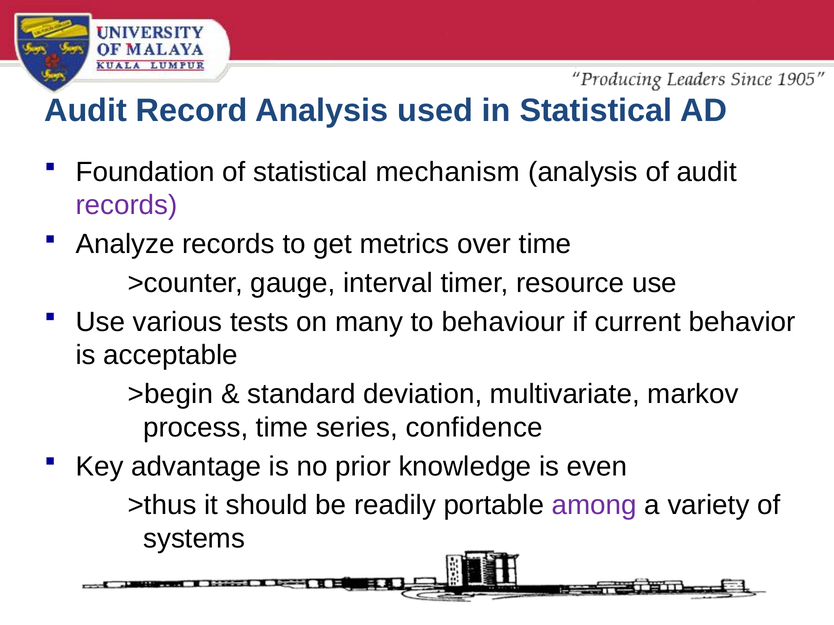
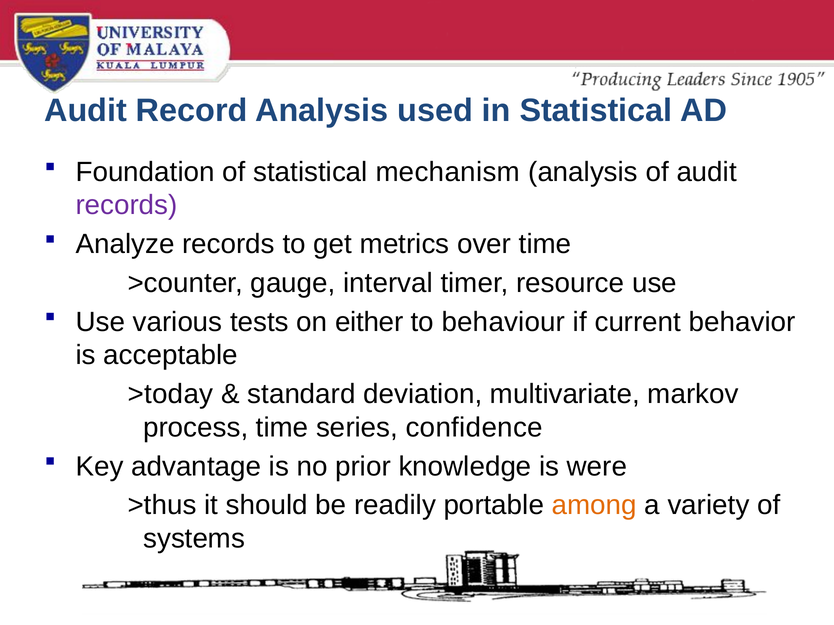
many: many -> either
>begin: >begin -> >today
even: even -> were
among colour: purple -> orange
